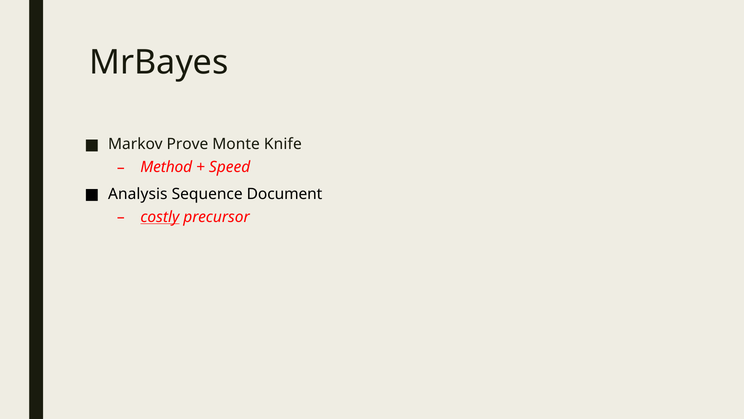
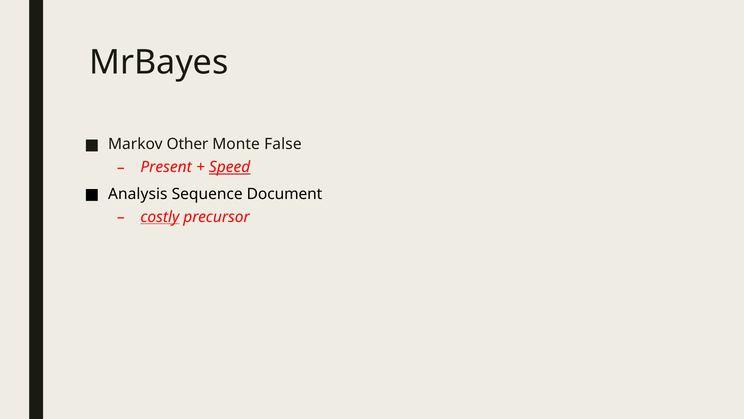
Prove: Prove -> Other
Knife: Knife -> False
Method: Method -> Present
Speed underline: none -> present
